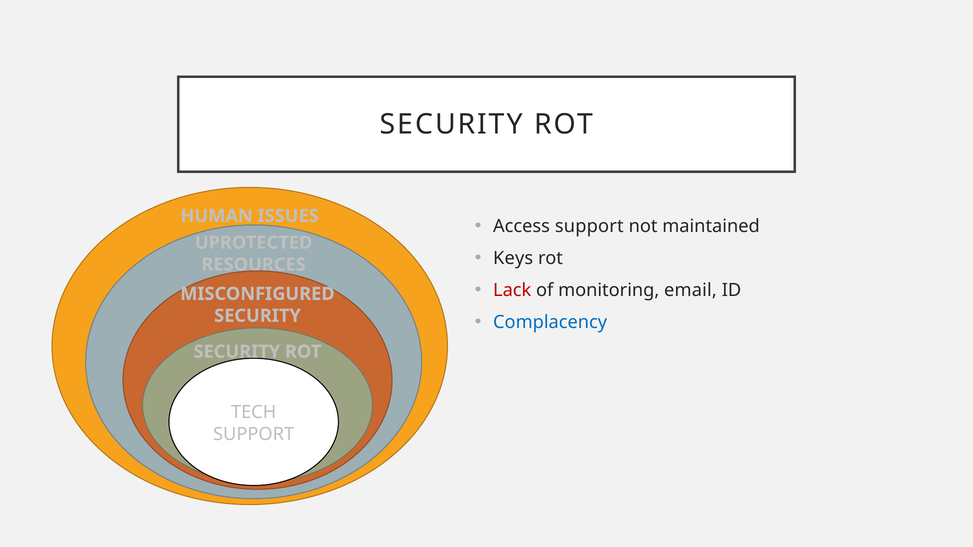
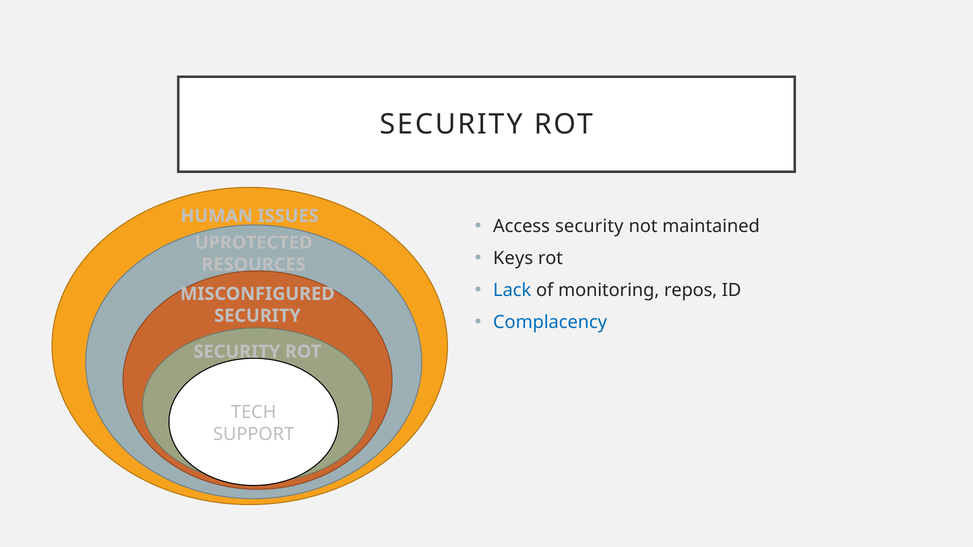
Access support: support -> security
Lack colour: red -> blue
email: email -> repos
